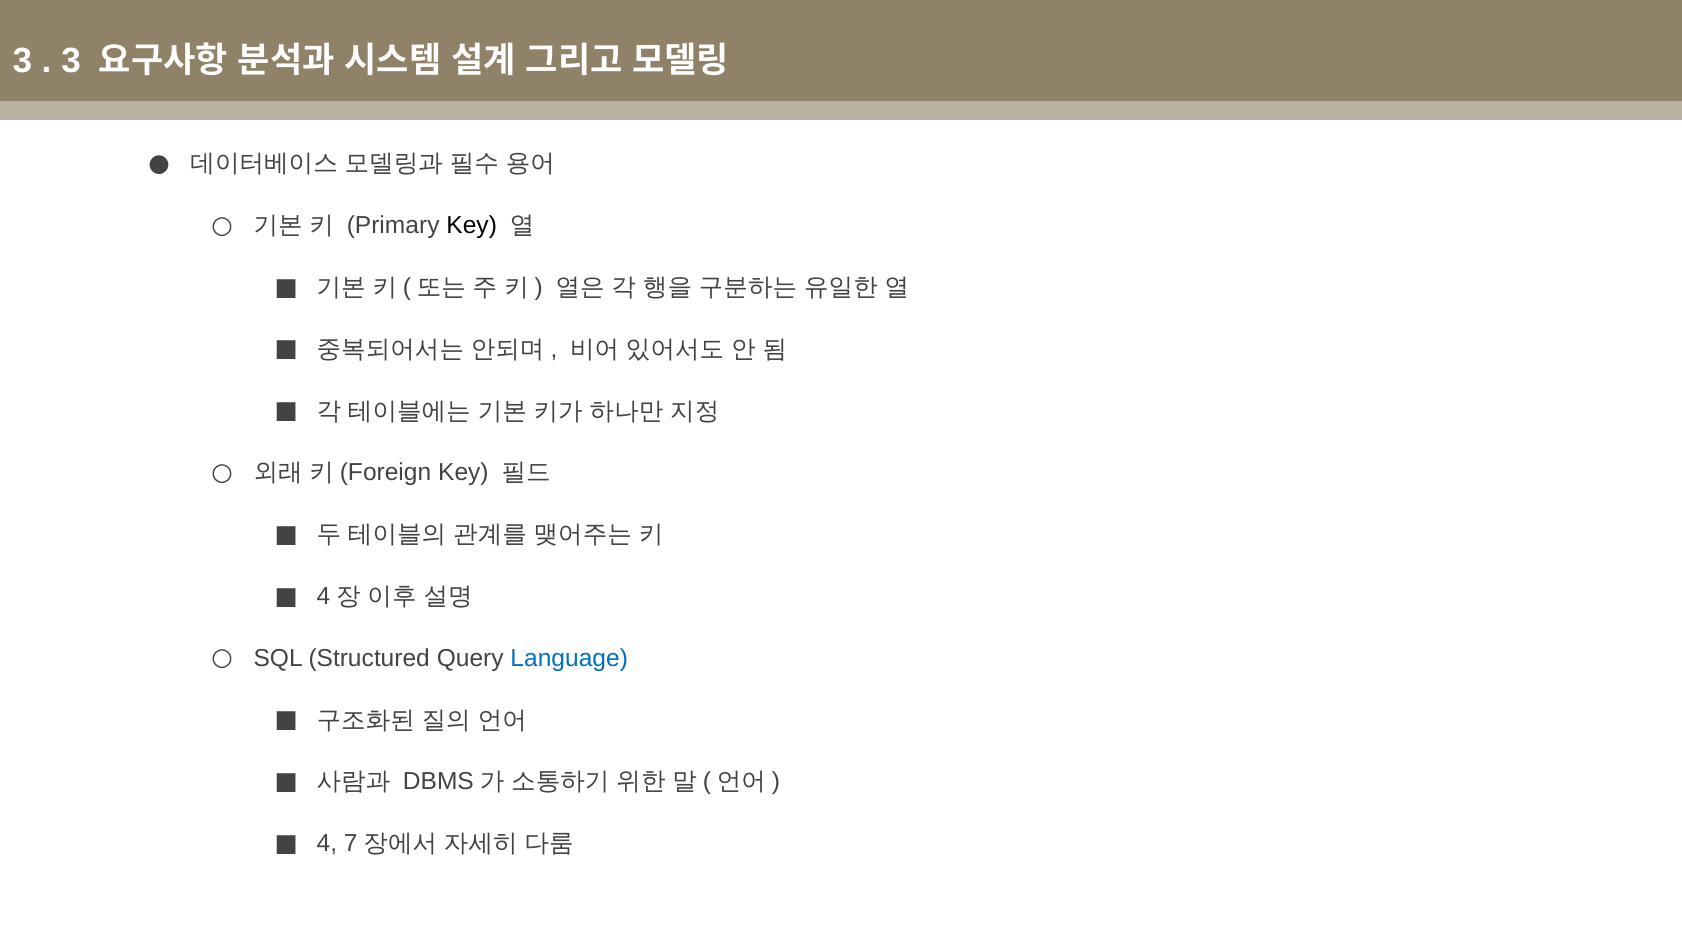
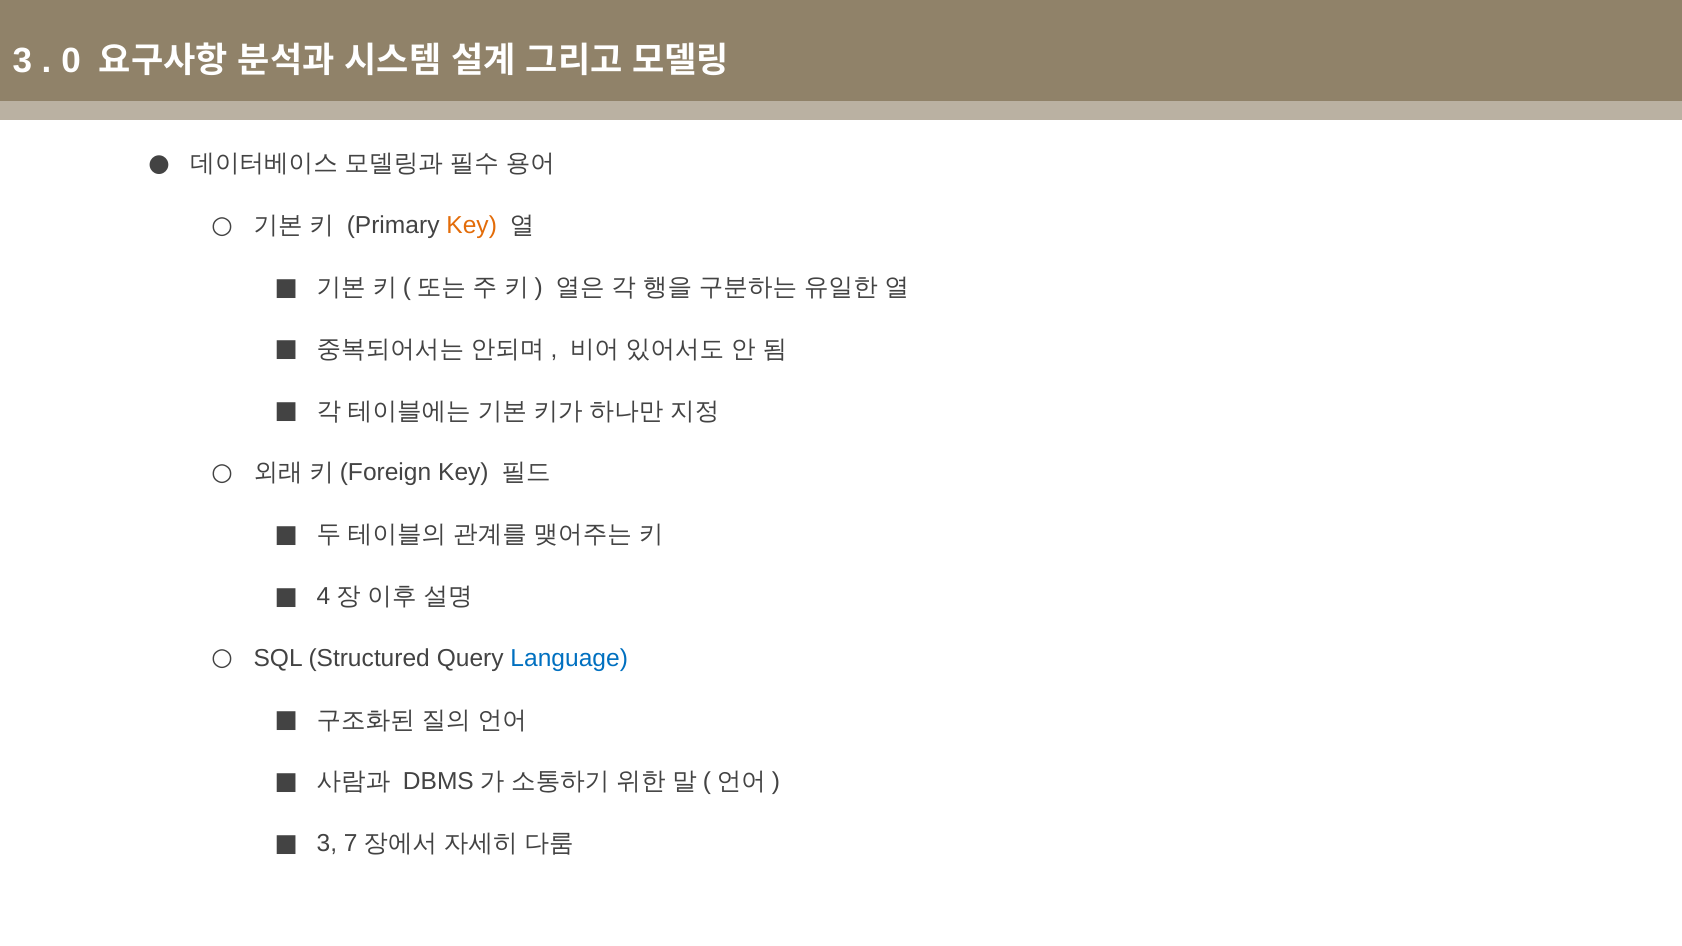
3 at (71, 61): 3 -> 0
Key at (472, 225) colour: black -> orange
4 at (327, 844): 4 -> 3
